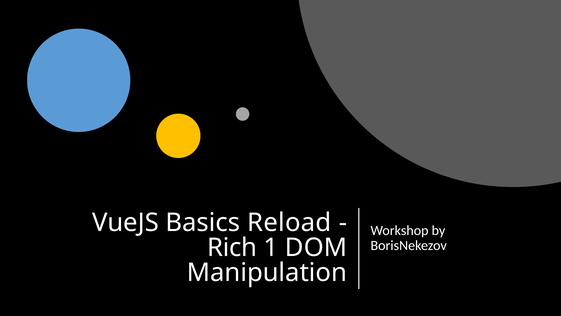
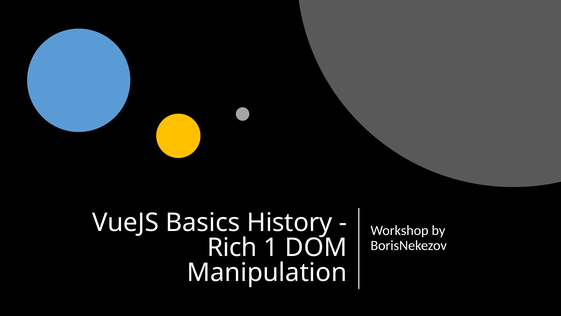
Reload: Reload -> History
